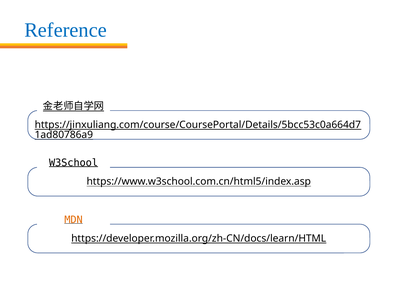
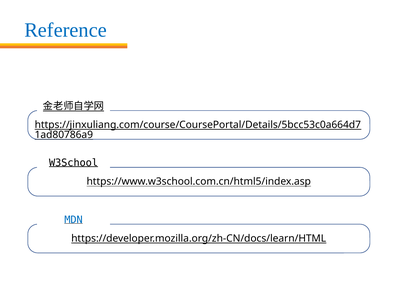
MDN colour: orange -> blue
